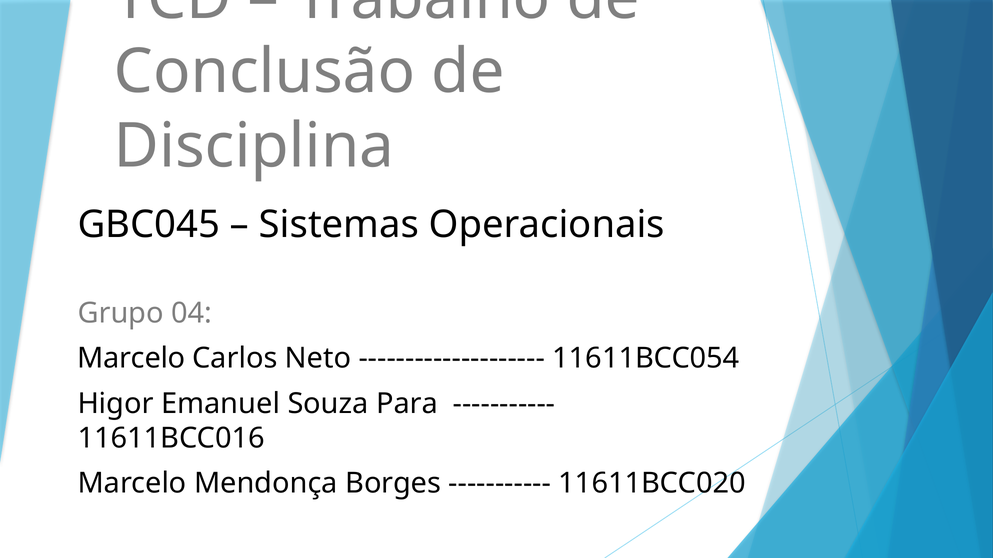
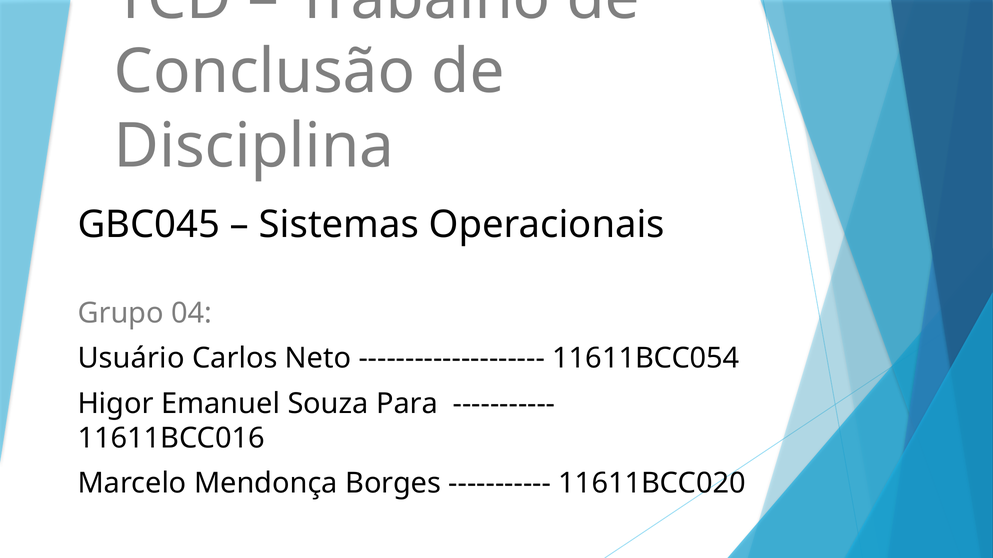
Marcelo at (131, 359): Marcelo -> Usuário
